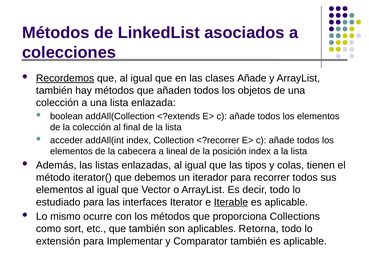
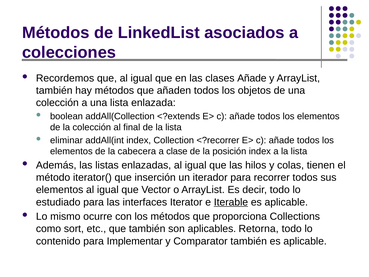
Recordemos underline: present -> none
acceder: acceder -> eliminar
lineal: lineal -> clase
tipos: tipos -> hilos
debemos: debemos -> inserción
extensión: extensión -> contenido
